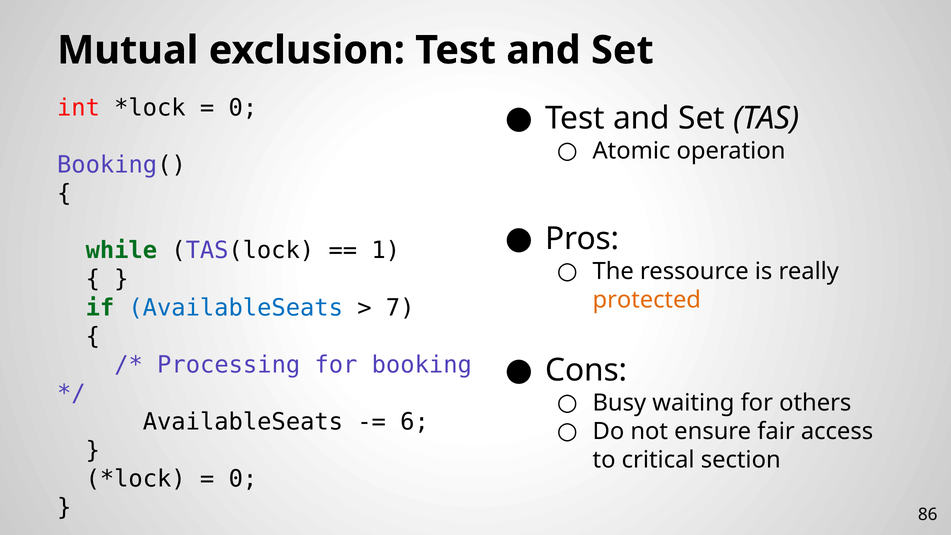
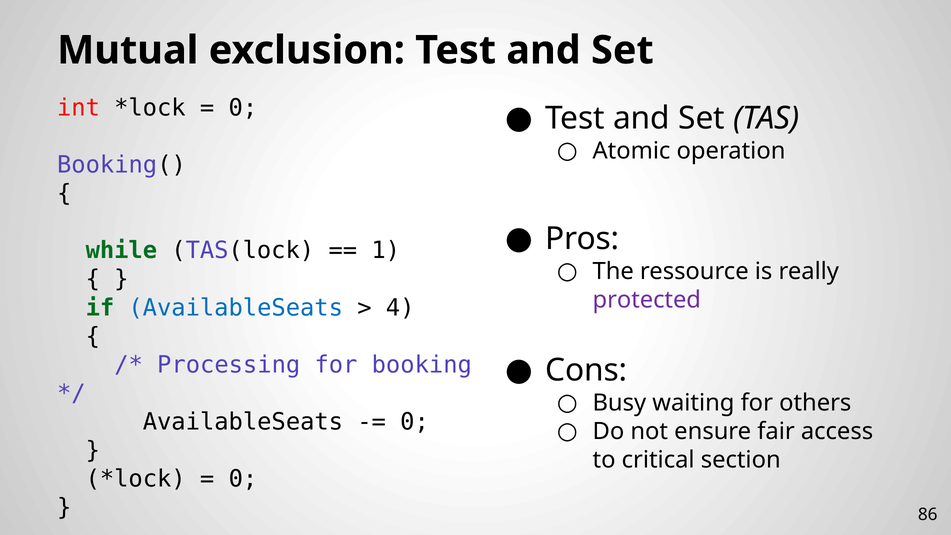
protected colour: orange -> purple
7: 7 -> 4
6 at (415, 422): 6 -> 0
